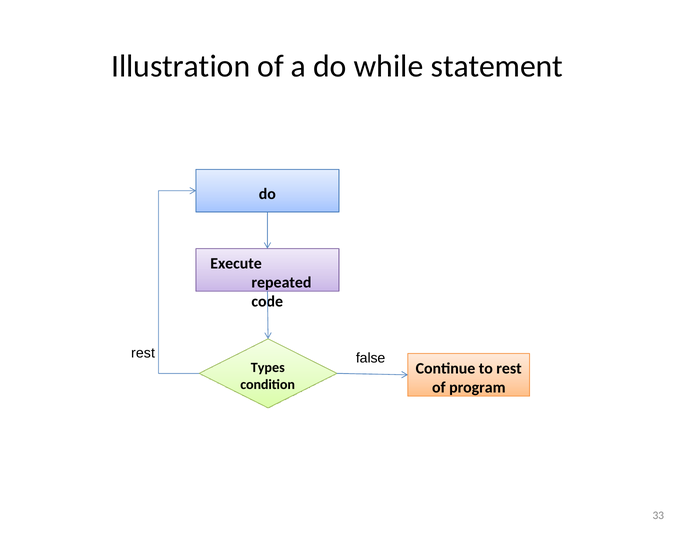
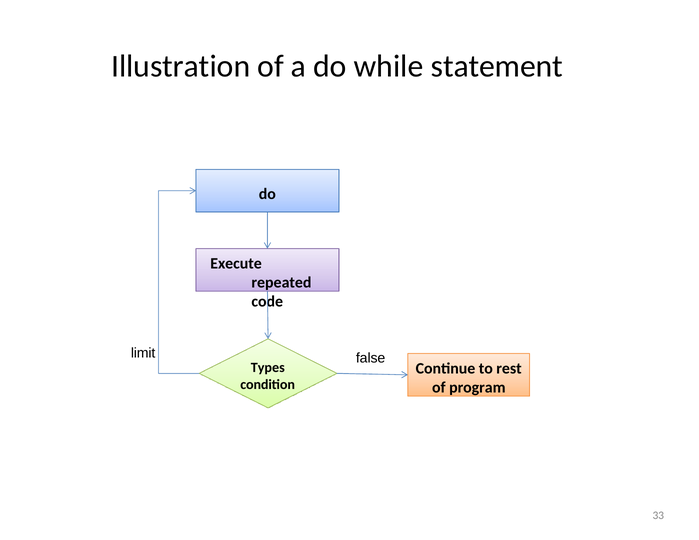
rest at (143, 353): rest -> limit
